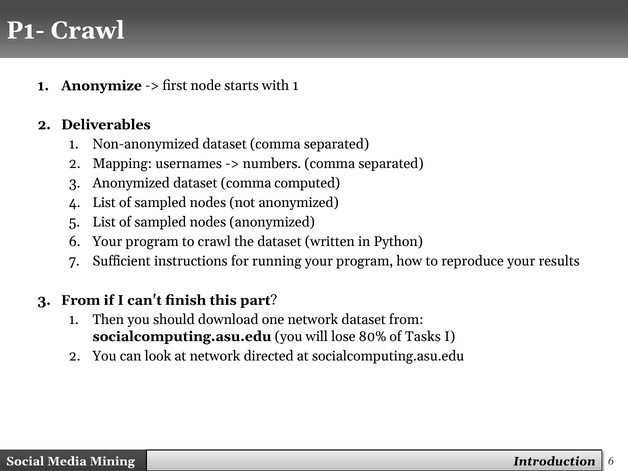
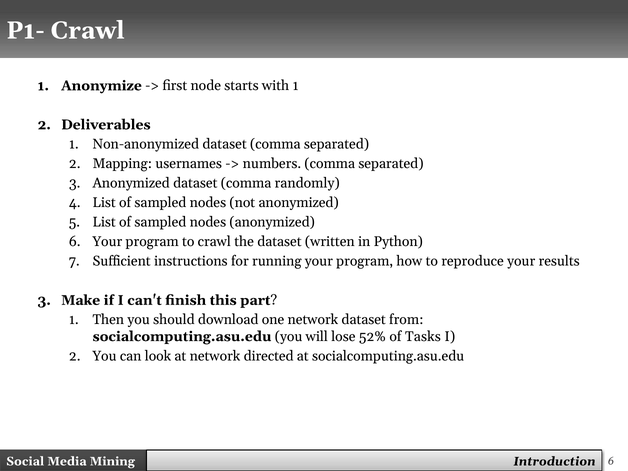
computed: computed -> randomly
From at (81, 300): From -> Make
80%: 80% -> 52%
